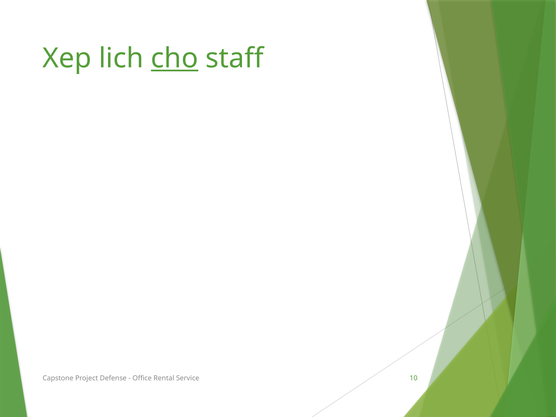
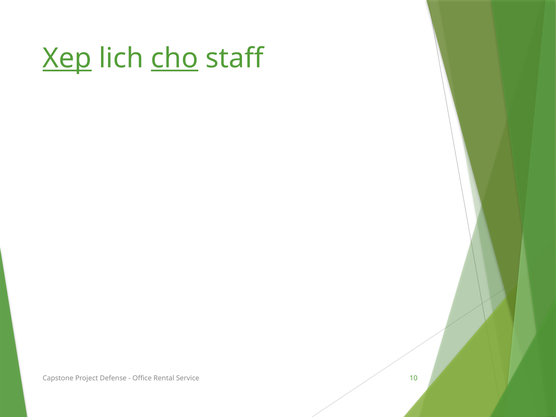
Xep underline: none -> present
